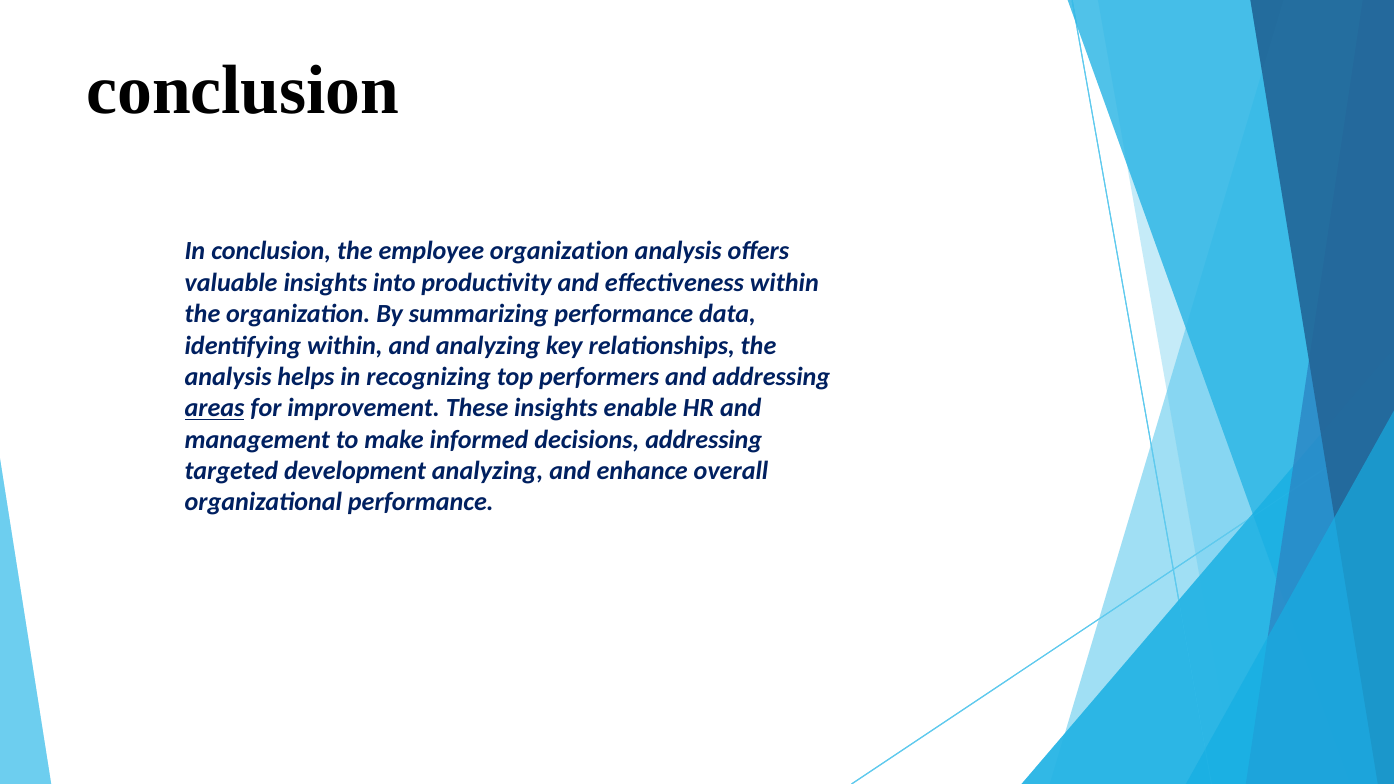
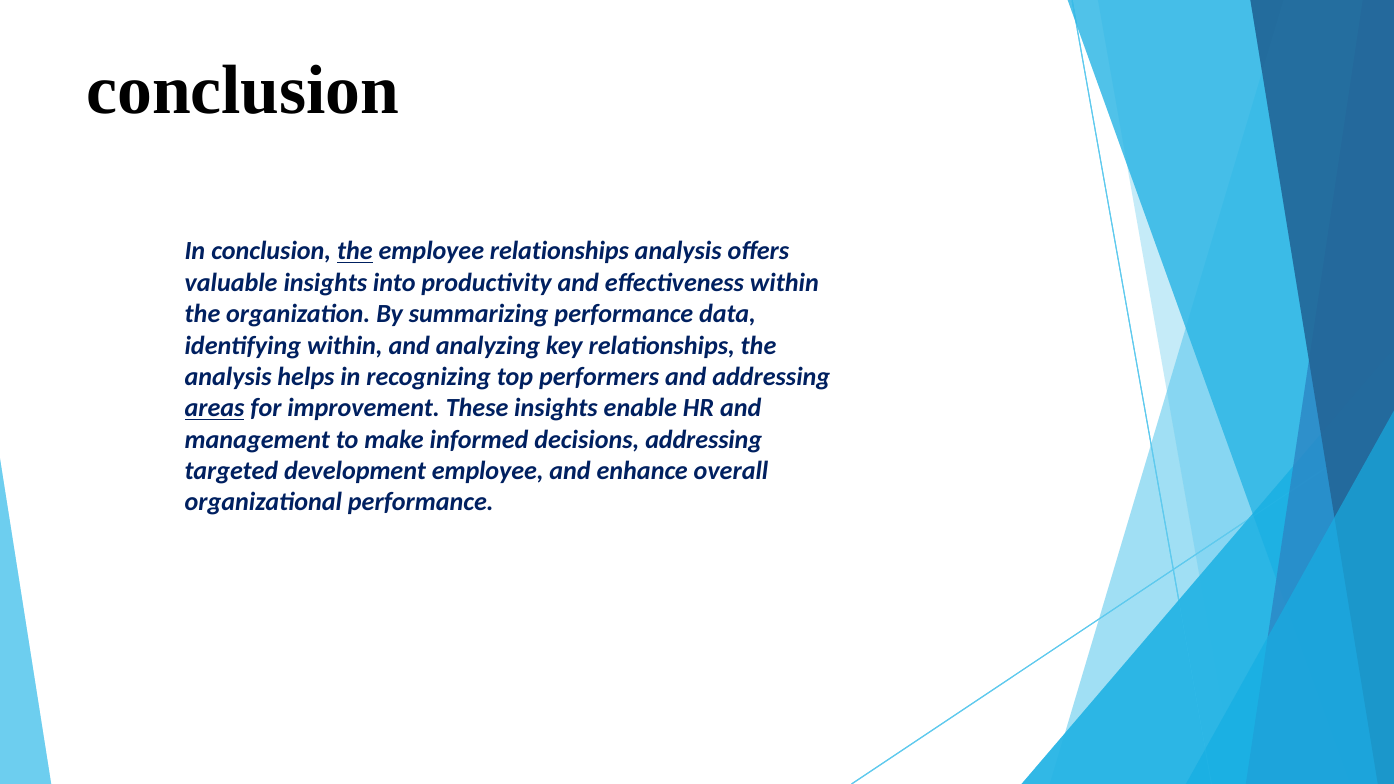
the at (355, 251) underline: none -> present
employee organization: organization -> relationships
development analyzing: analyzing -> employee
